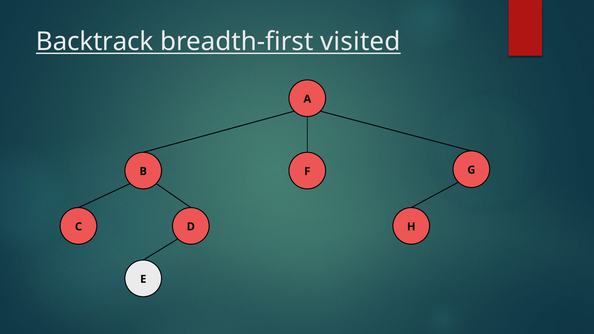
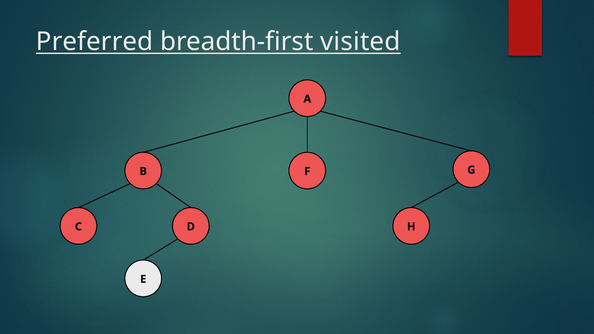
Backtrack: Backtrack -> Preferred
